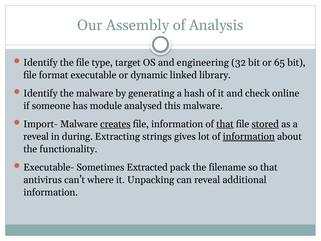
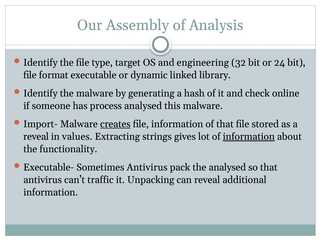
65: 65 -> 24
module: module -> process
that at (225, 124) underline: present -> none
stored underline: present -> none
during: during -> values
Sometimes Extracted: Extracted -> Antivirus
the filename: filename -> analysed
where: where -> traffic
